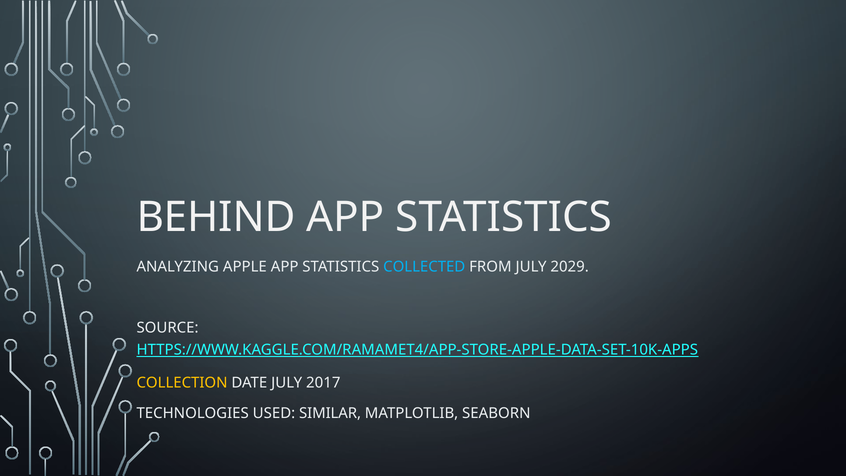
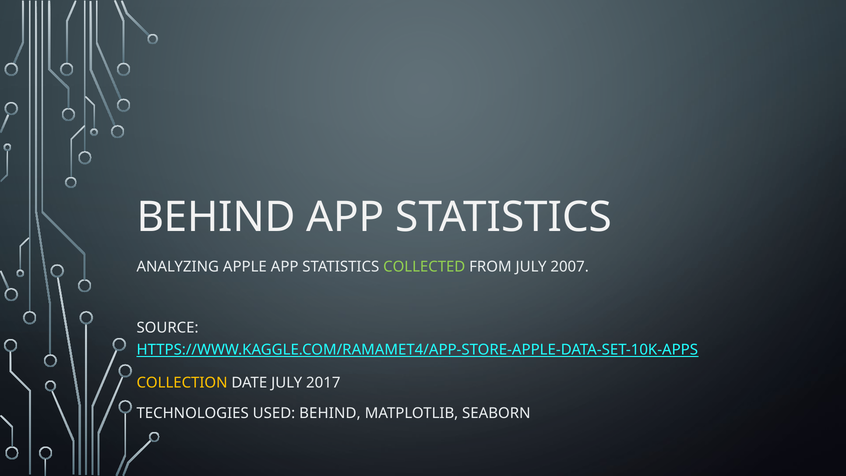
COLLECTED colour: light blue -> light green
2029: 2029 -> 2007
USED SIMILAR: SIMILAR -> BEHIND
